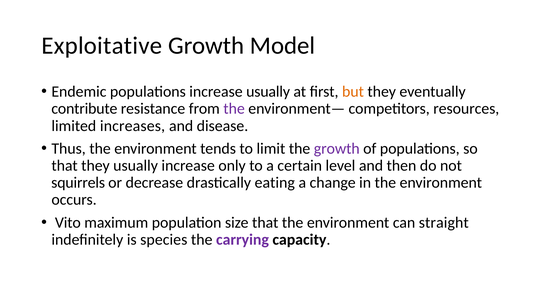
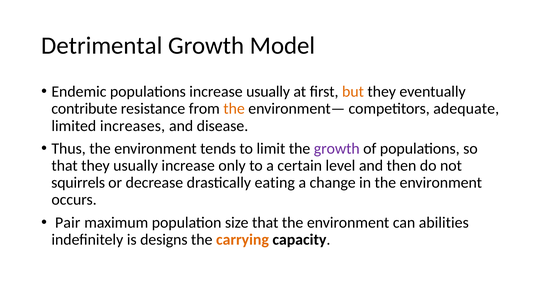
Exploitative: Exploitative -> Detrimental
the at (234, 109) colour: purple -> orange
resources: resources -> adequate
Vito: Vito -> Pair
straight: straight -> abilities
species: species -> designs
carrying colour: purple -> orange
